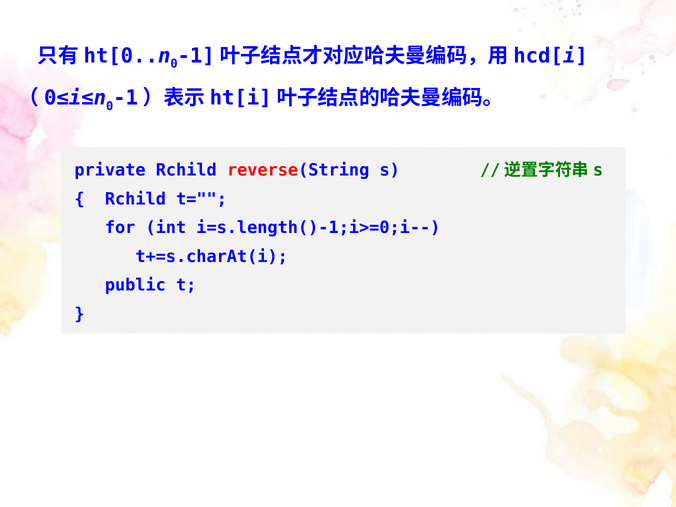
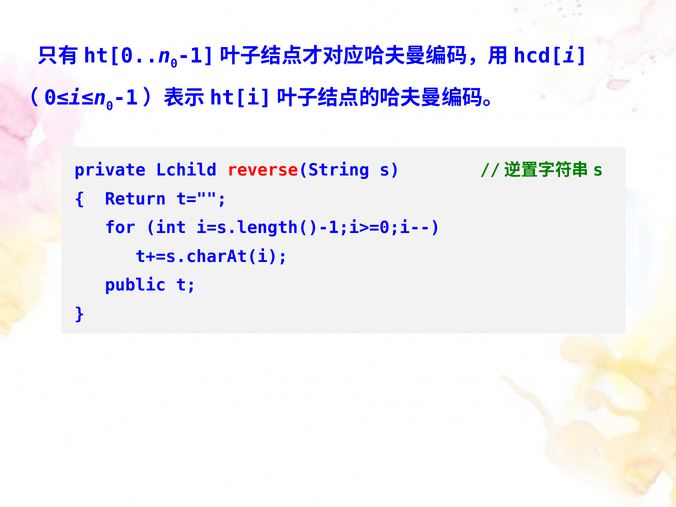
private Rchild: Rchild -> Lchild
Rchild at (135, 199): Rchild -> Return
